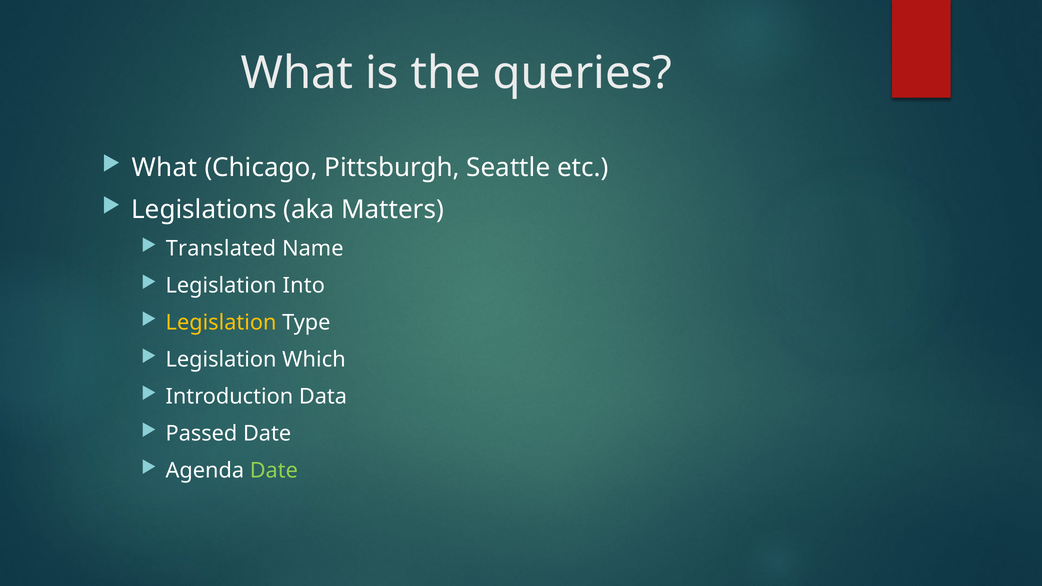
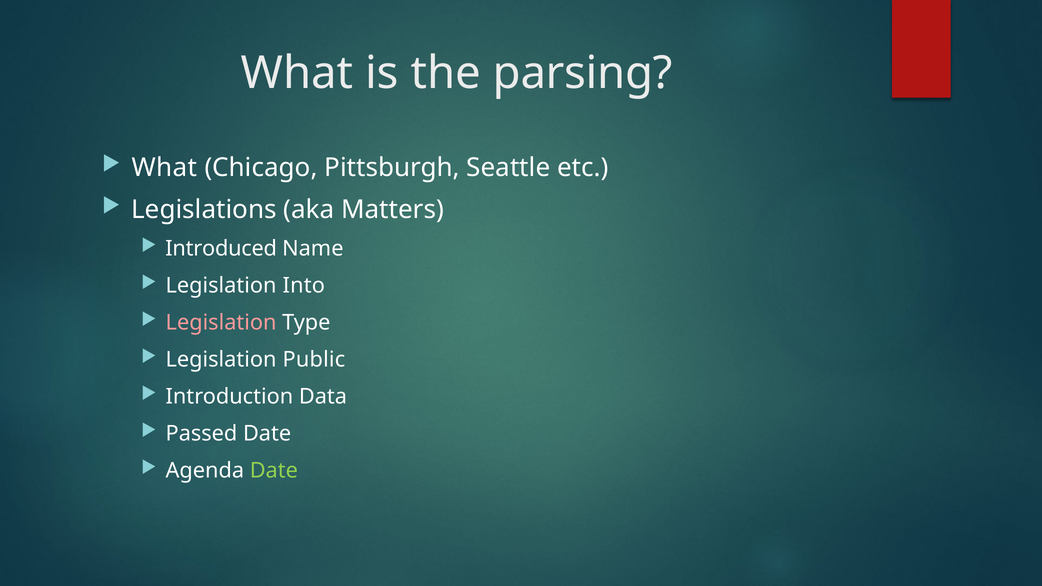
queries: queries -> parsing
Translated: Translated -> Introduced
Legislation at (221, 323) colour: yellow -> pink
Which: Which -> Public
